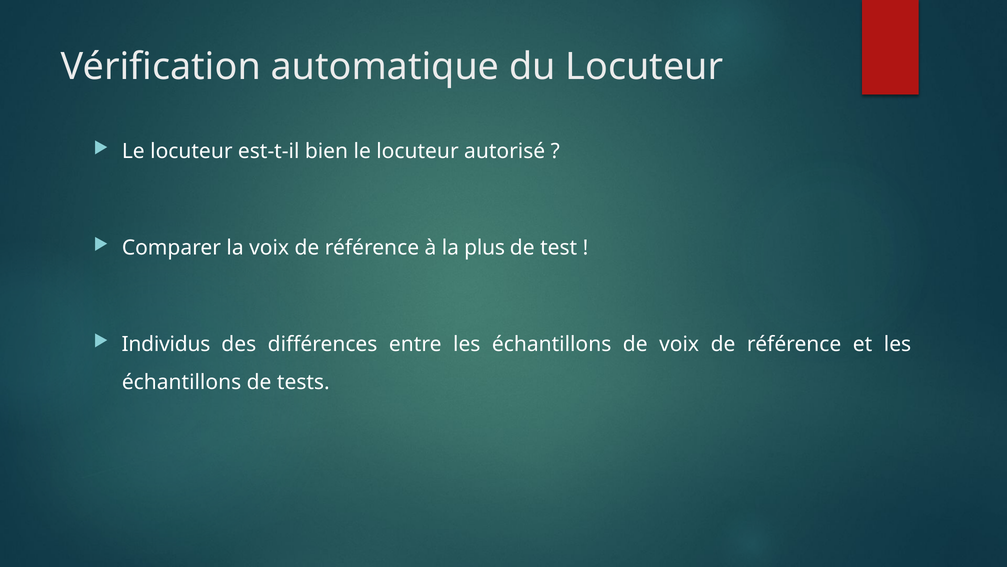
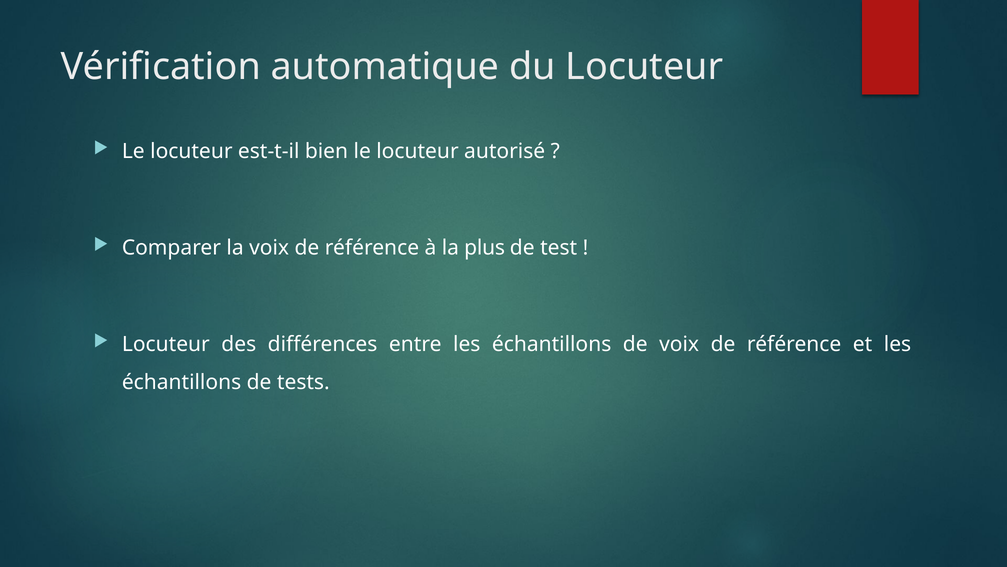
Individus at (166, 344): Individus -> Locuteur
